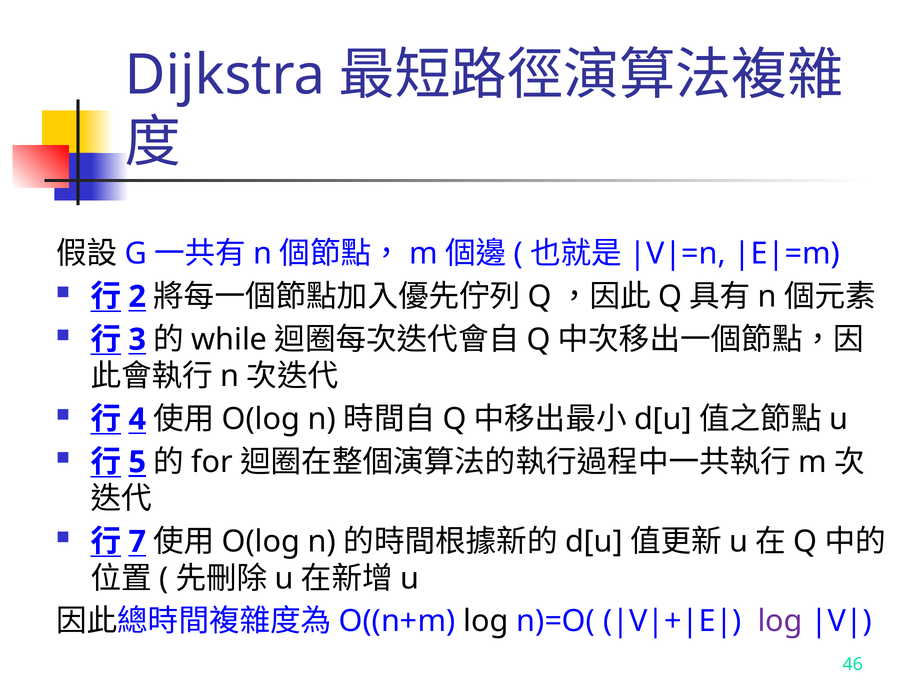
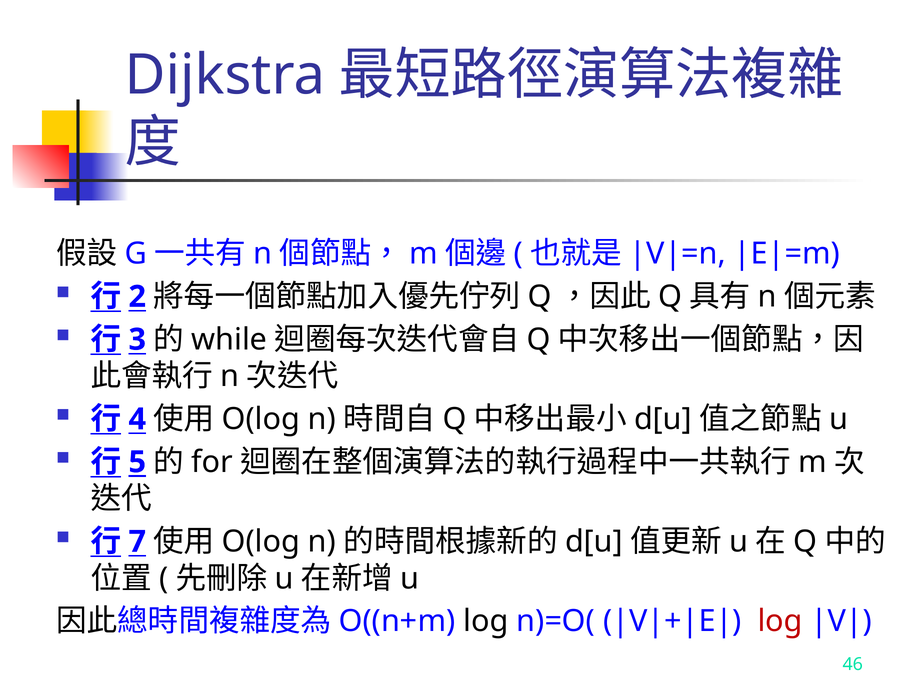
log at (780, 621) colour: purple -> red
